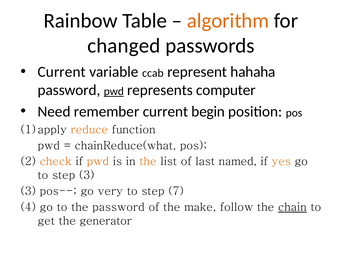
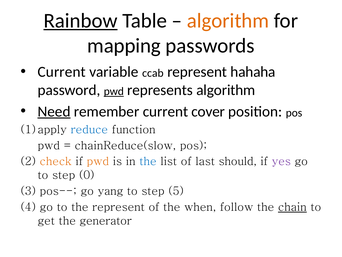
Rainbow underline: none -> present
changed: changed -> mapping
represents computer: computer -> algorithm
Need underline: none -> present
begin: begin -> cover
reduce colour: orange -> blue
chainReduce(what: chainReduce(what -> chainReduce(slow
the at (148, 161) colour: orange -> blue
named: named -> should
yes colour: orange -> purple
step 3: 3 -> 0
very: very -> yang
7: 7 -> 5
the password: password -> represent
make: make -> when
